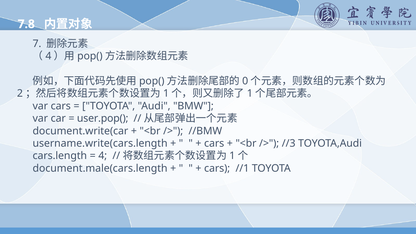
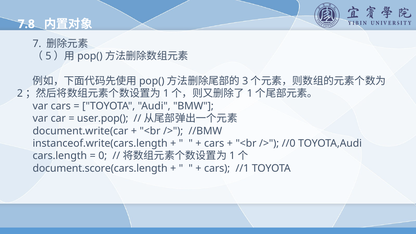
4 at (48, 56): 4 -> 5
0: 0 -> 3
username.write(cars.length: username.write(cars.length -> instanceof.write(cars.length
//3: //3 -> //0
4 at (103, 156): 4 -> 0
document.male(cars.length: document.male(cars.length -> document.score(cars.length
